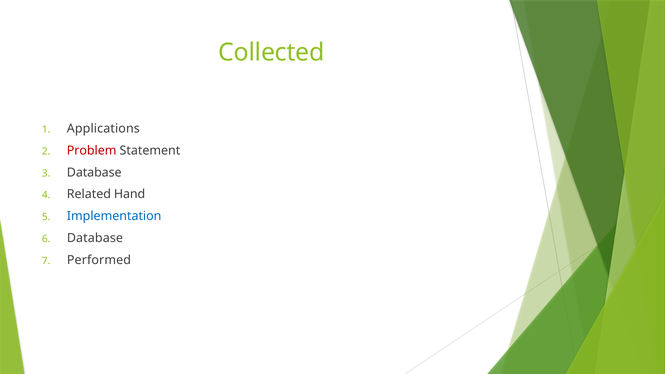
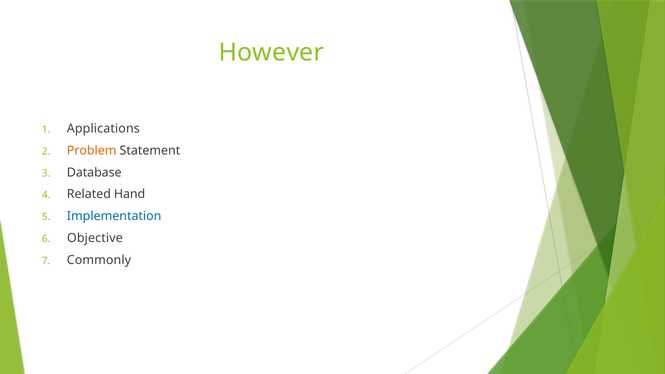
Collected: Collected -> However
Problem colour: red -> orange
Database at (95, 238): Database -> Objective
Performed: Performed -> Commonly
